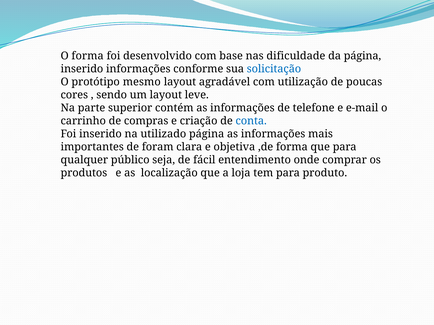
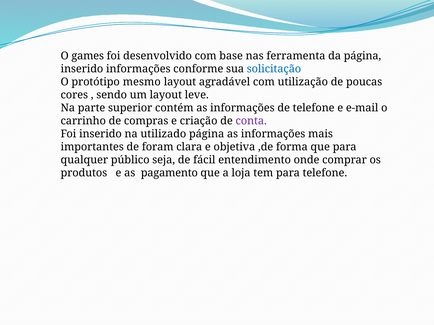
O forma: forma -> games
dificuldade: dificuldade -> ferramenta
conta colour: blue -> purple
localização: localização -> pagamento
para produto: produto -> telefone
